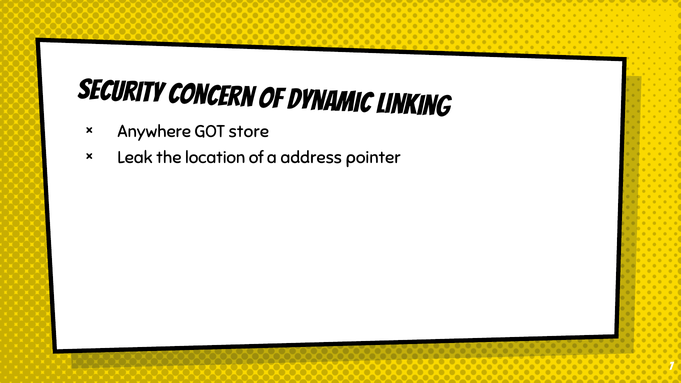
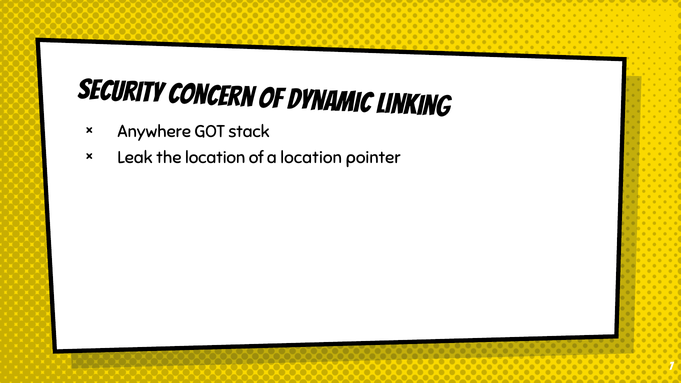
store: store -> stack
a address: address -> location
